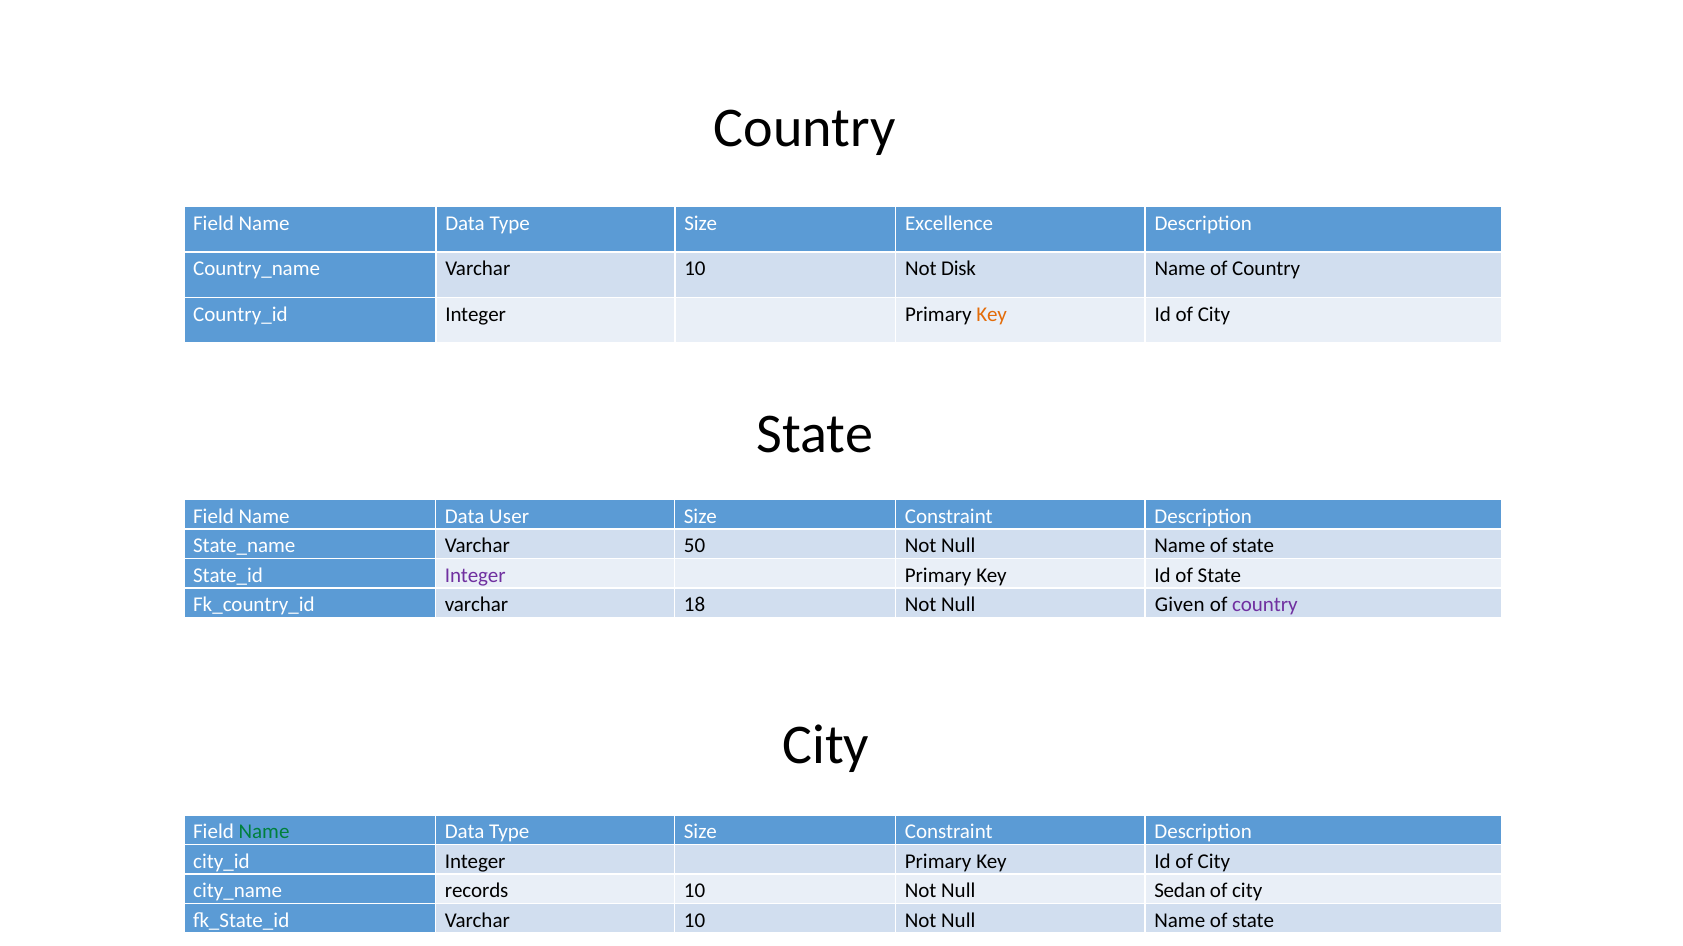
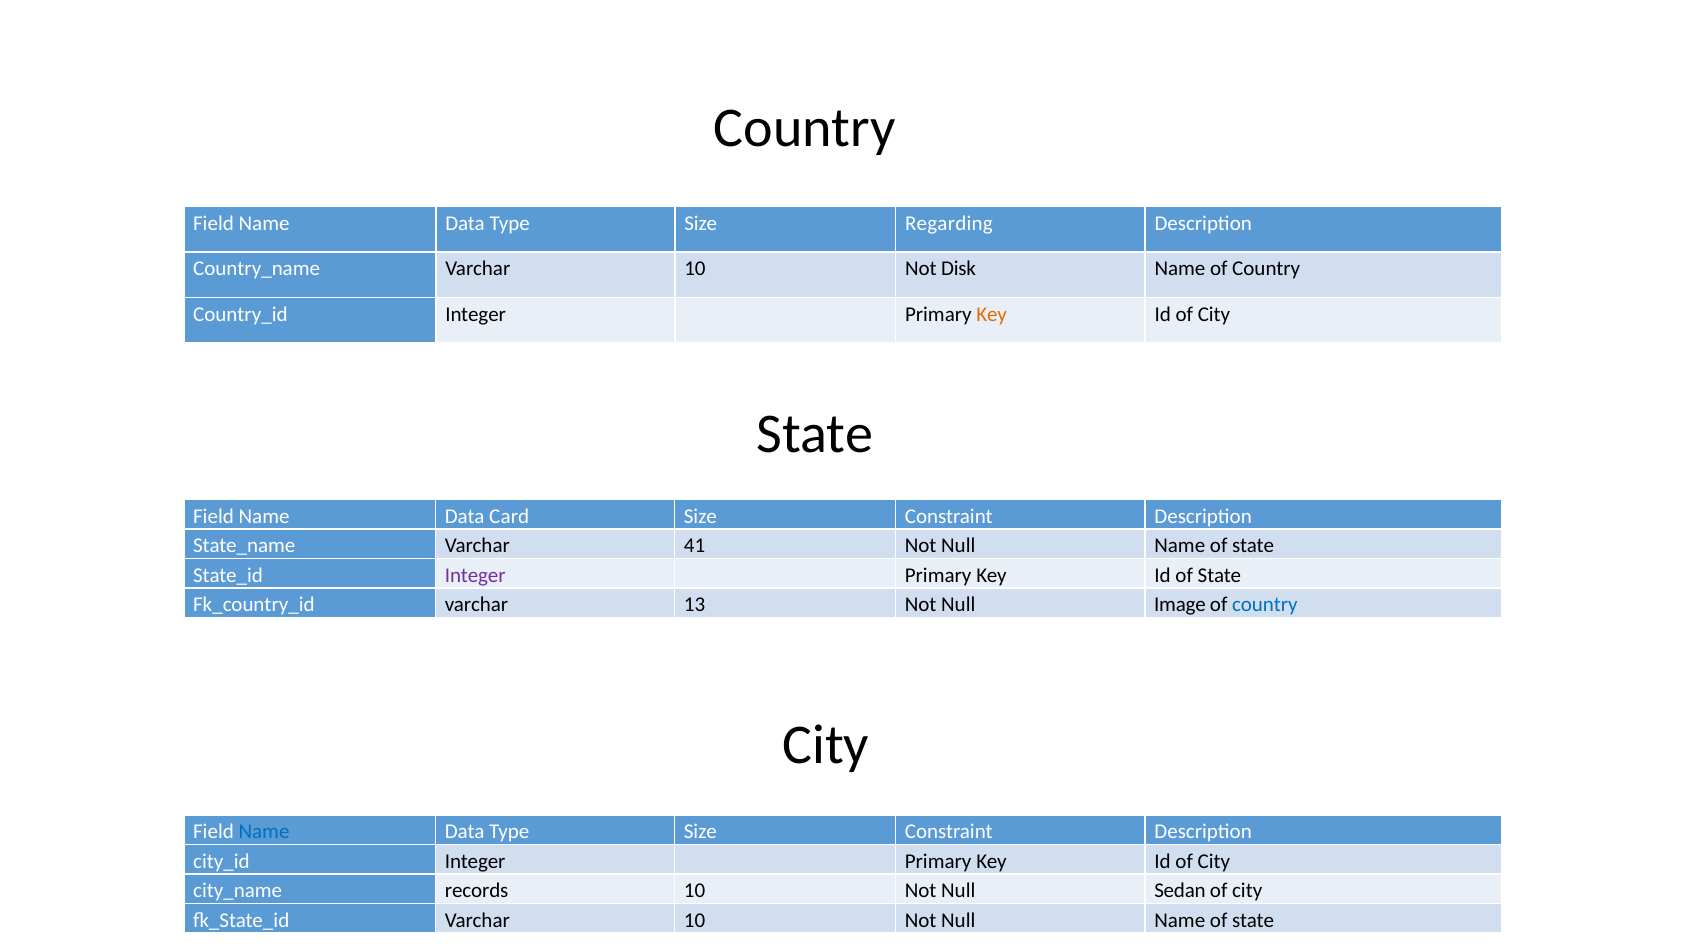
Excellence: Excellence -> Regarding
User: User -> Card
50: 50 -> 41
18: 18 -> 13
Given: Given -> Image
country at (1265, 605) colour: purple -> blue
Name at (264, 832) colour: green -> blue
